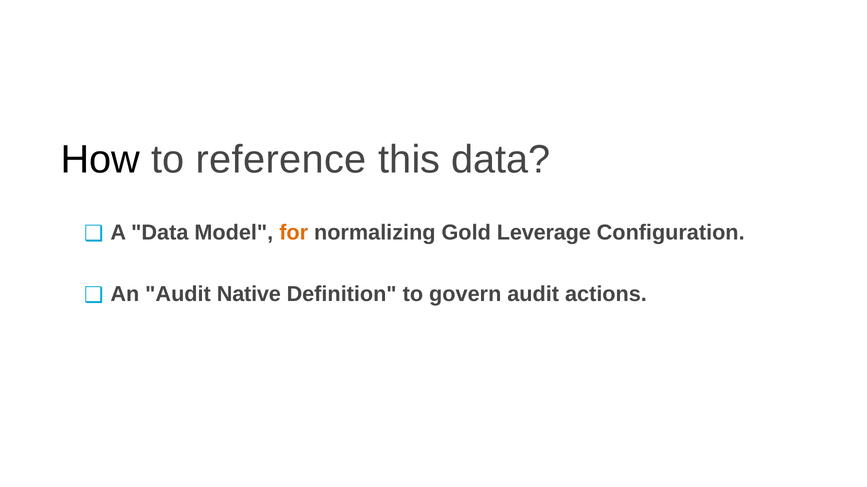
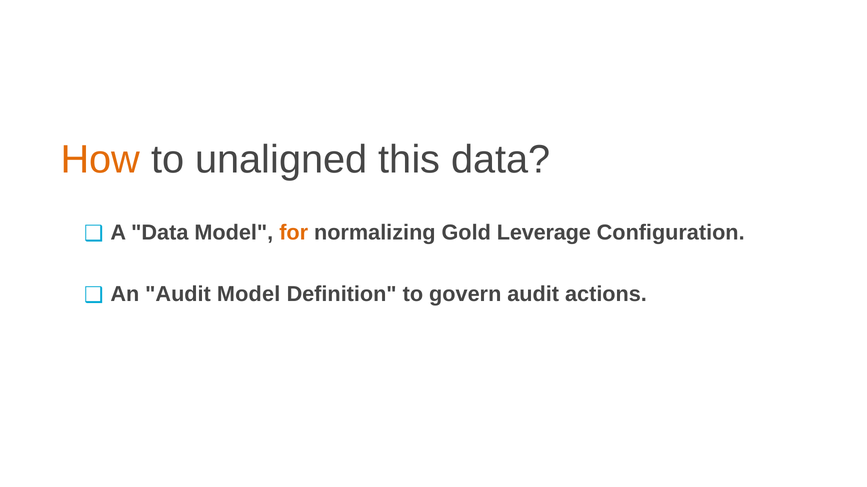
How colour: black -> orange
reference: reference -> unaligned
Audit Native: Native -> Model
